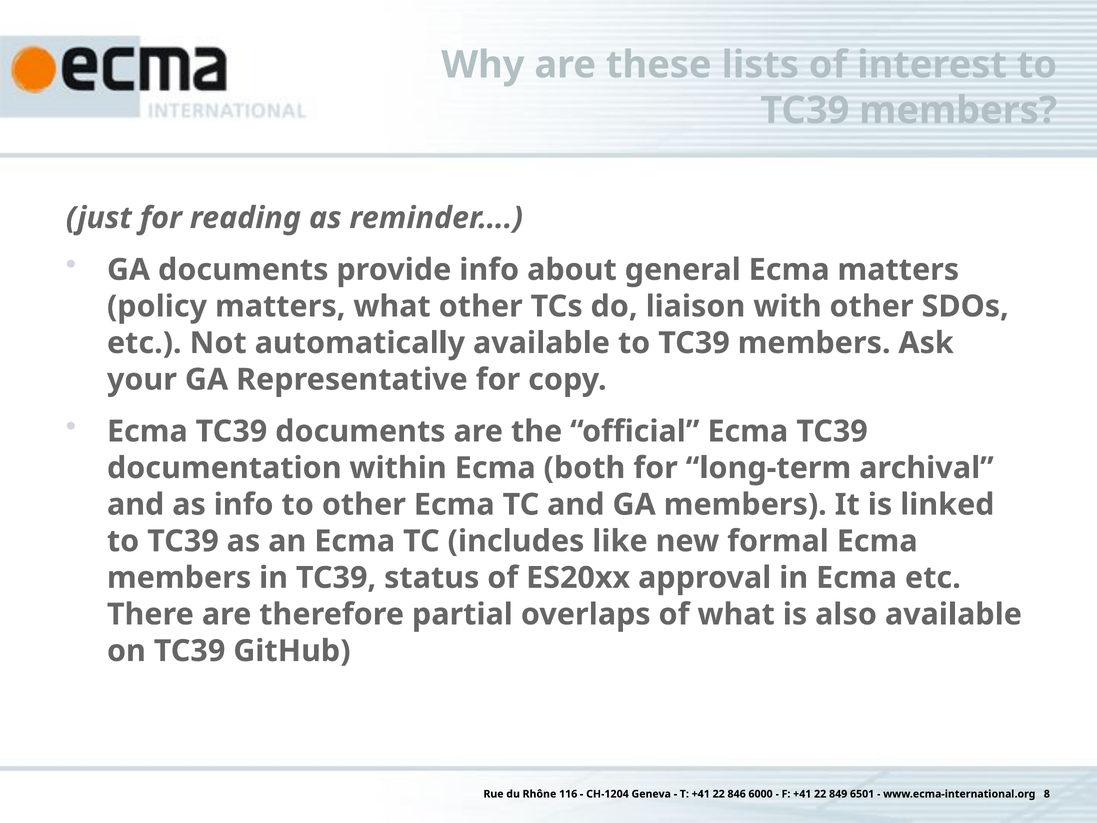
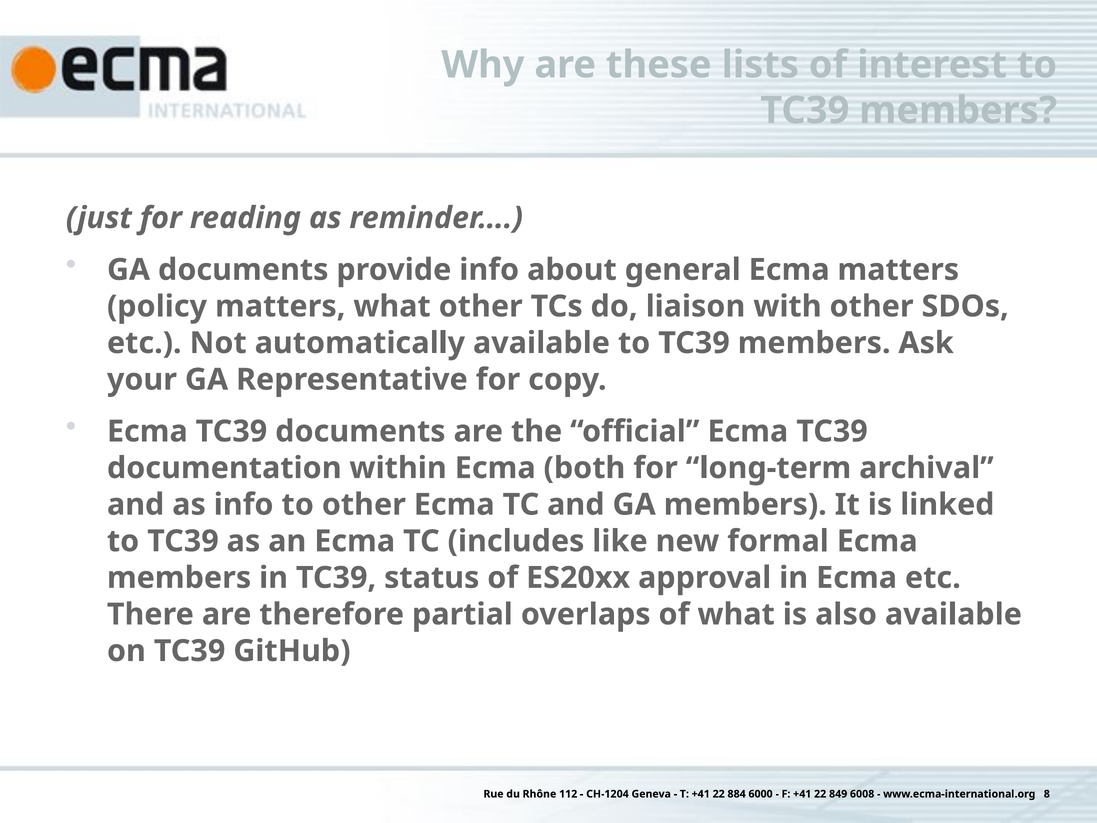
116: 116 -> 112
846: 846 -> 884
6501: 6501 -> 6008
